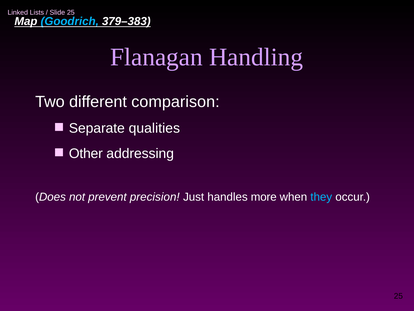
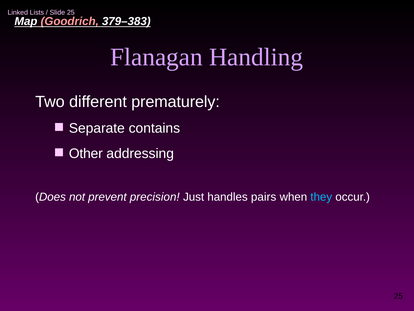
Goodrich colour: light blue -> pink
comparison: comparison -> prematurely
qualities: qualities -> contains
more: more -> pairs
